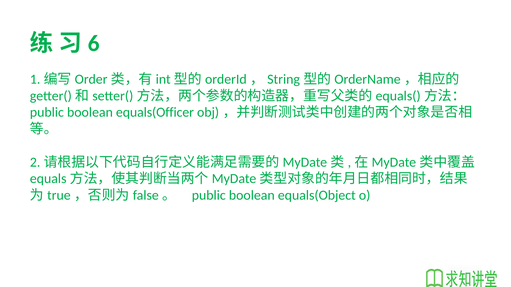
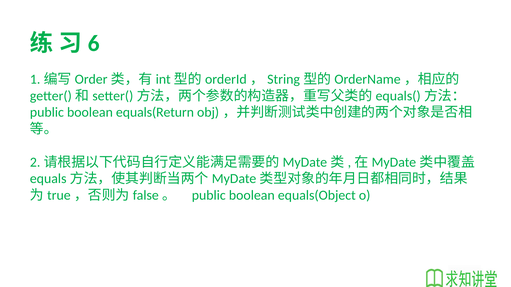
equals(Officer: equals(Officer -> equals(Return
